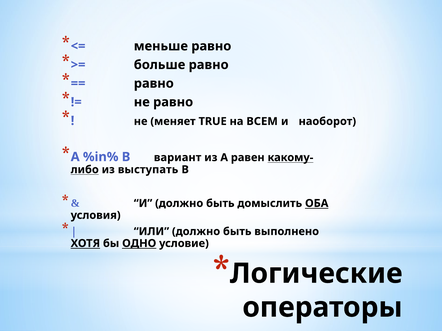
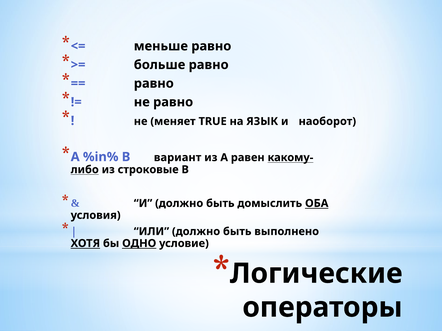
ВСЕМ: ВСЕМ -> ЯЗЫК
выступать: выступать -> строковые
